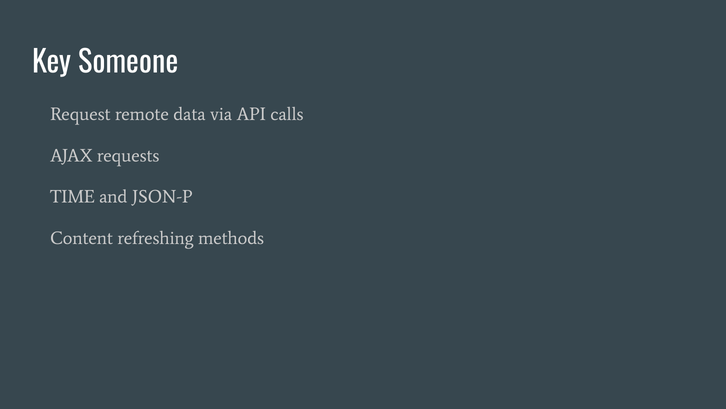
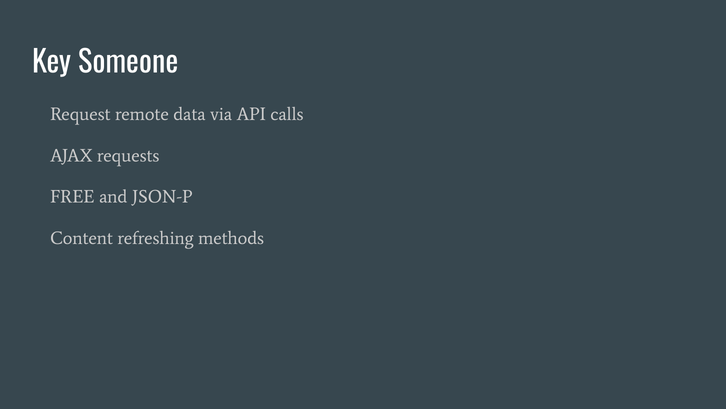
TIME: TIME -> FREE
